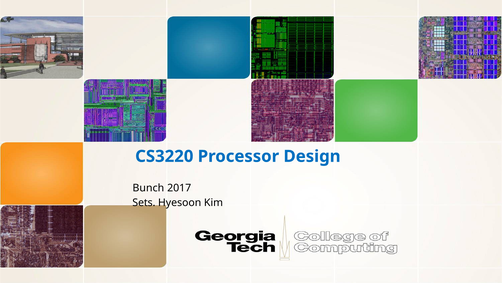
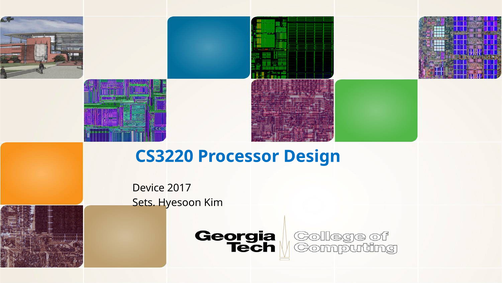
Bunch: Bunch -> Device
